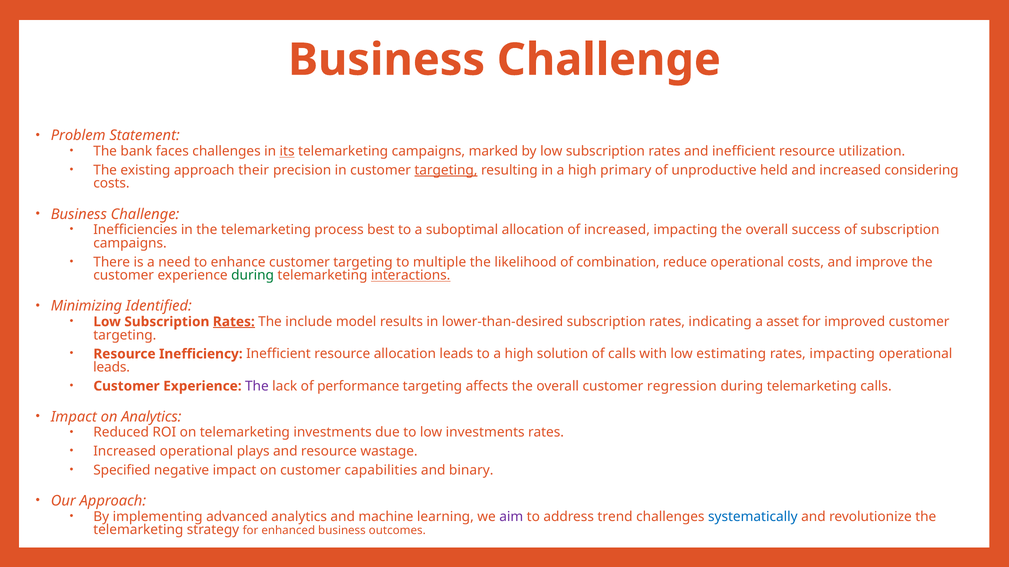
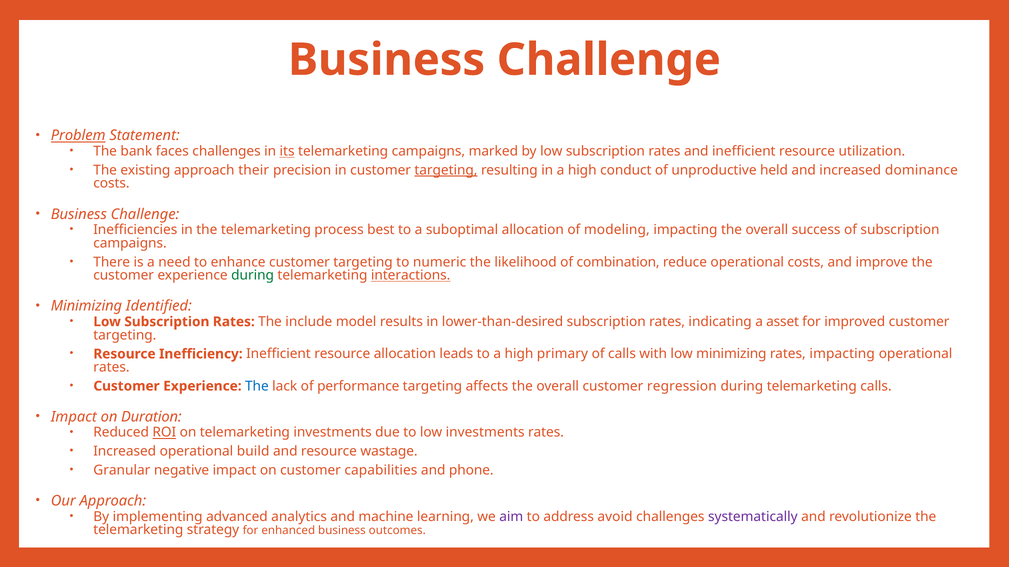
Problem underline: none -> present
primary: primary -> conduct
considering: considering -> dominance
of increased: increased -> modeling
multiple: multiple -> numeric
Rates at (234, 322) underline: present -> none
solution: solution -> primary
low estimating: estimating -> minimizing
leads at (112, 368): leads -> rates
The at (257, 386) colour: purple -> blue
on Analytics: Analytics -> Duration
ROI underline: none -> present
plays: plays -> build
Specified: Specified -> Granular
binary: binary -> phone
trend: trend -> avoid
systematically colour: blue -> purple
